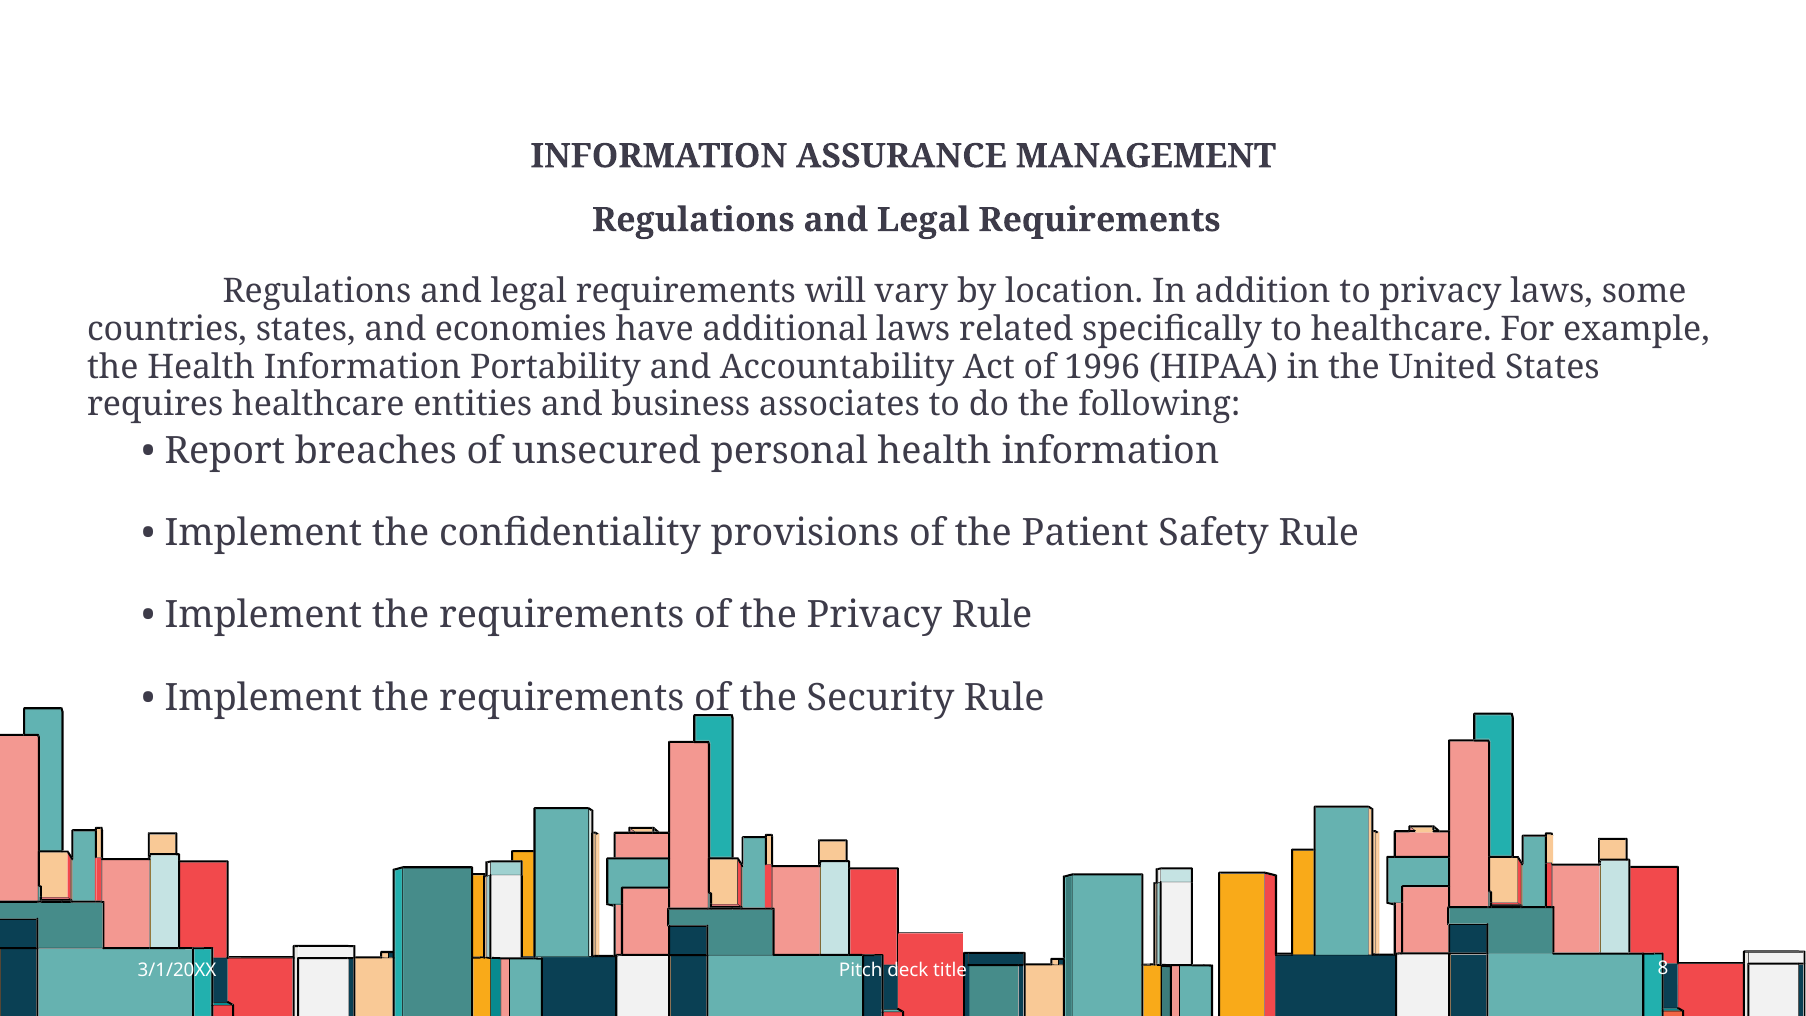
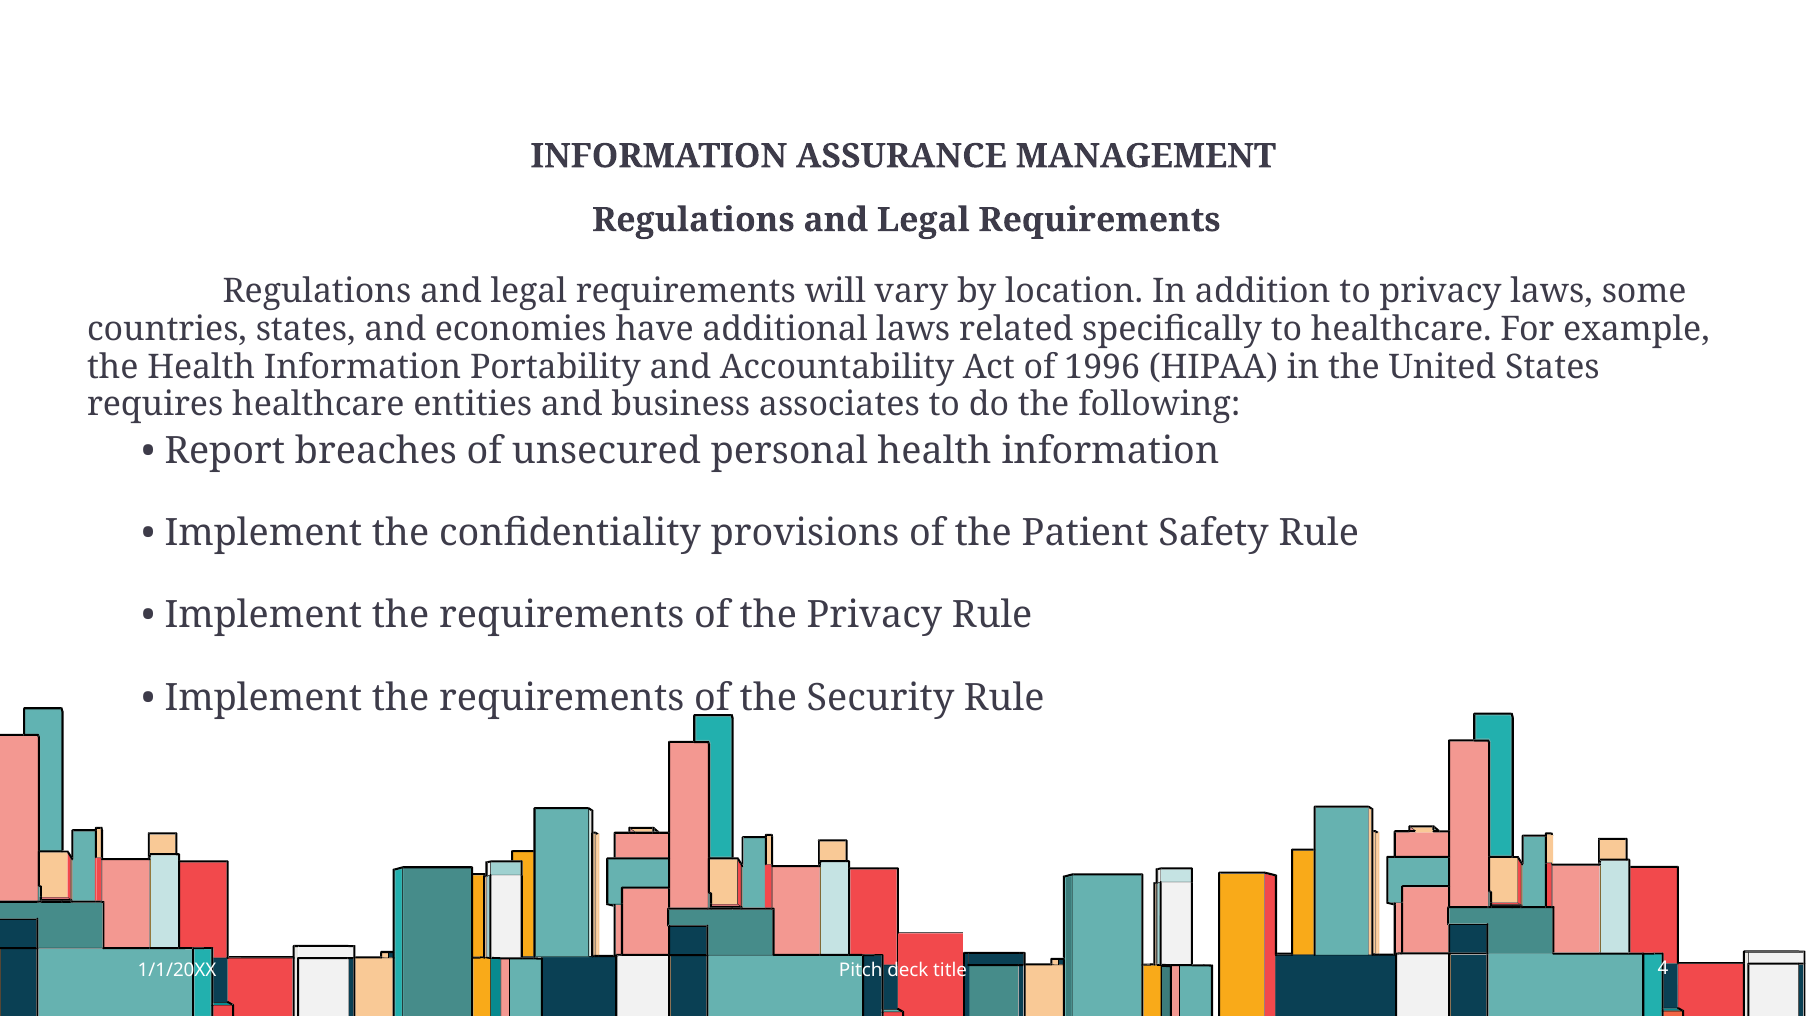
3/1/20XX: 3/1/20XX -> 1/1/20XX
8: 8 -> 4
